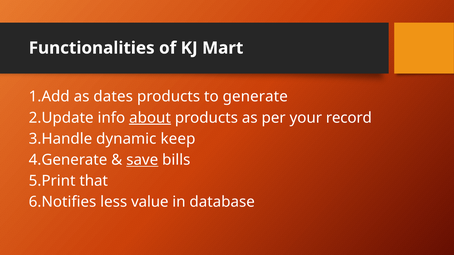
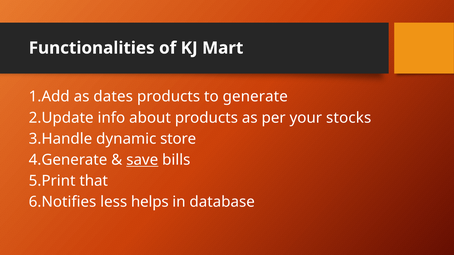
about underline: present -> none
record: record -> stocks
keep: keep -> store
value: value -> helps
